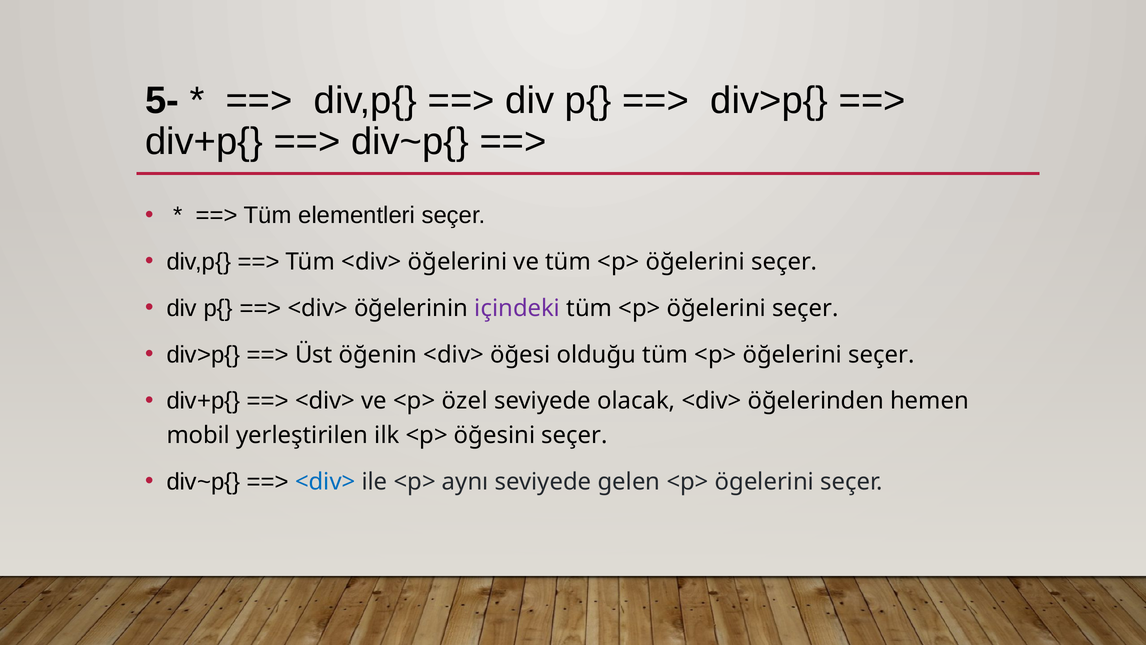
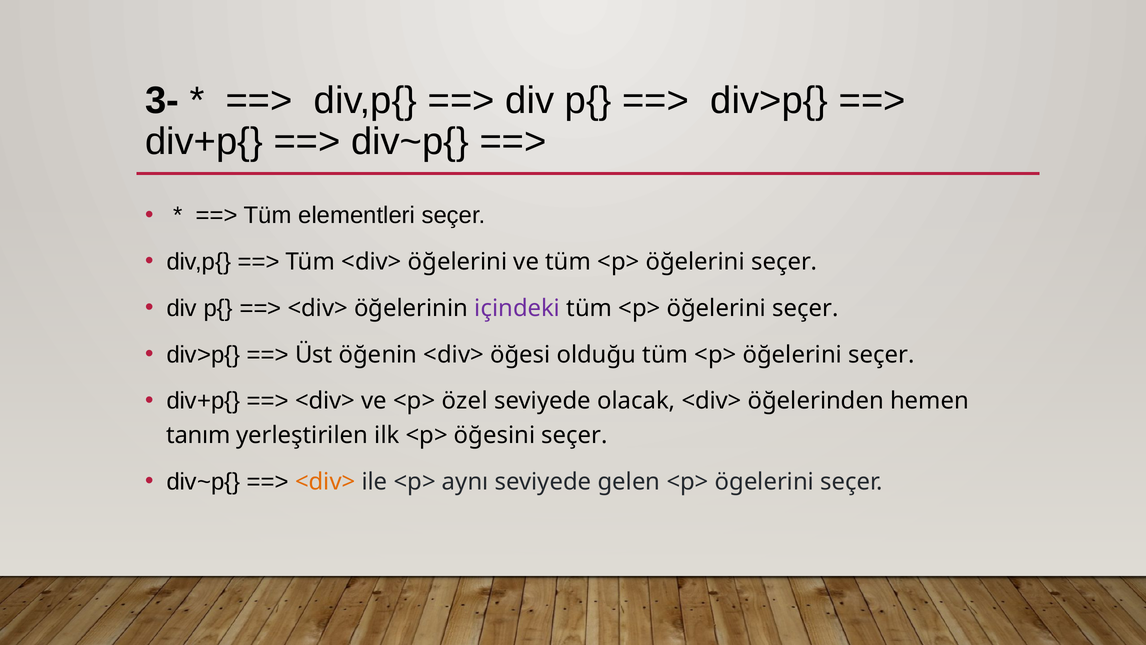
5-: 5- -> 3-
mobil: mobil -> tanım
<div> at (325, 481) colour: blue -> orange
